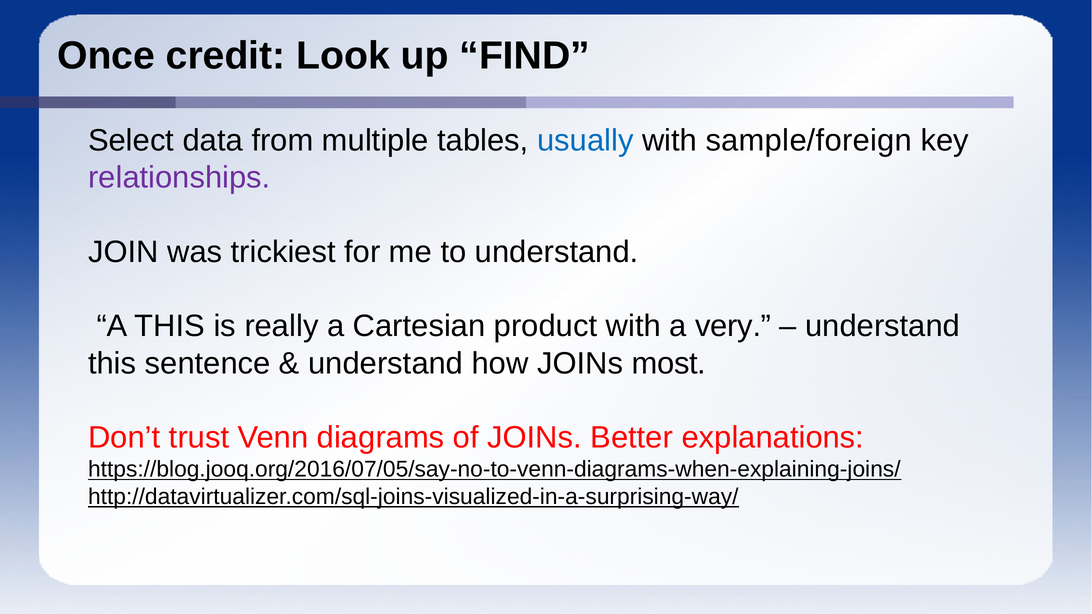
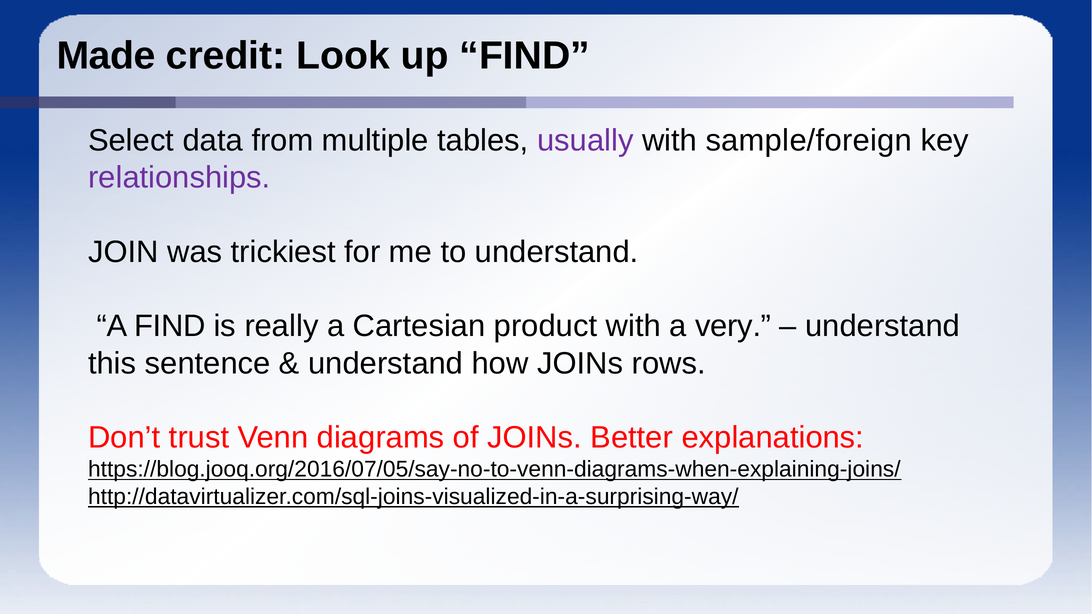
Once: Once -> Made
usually colour: blue -> purple
A THIS: THIS -> FIND
most: most -> rows
